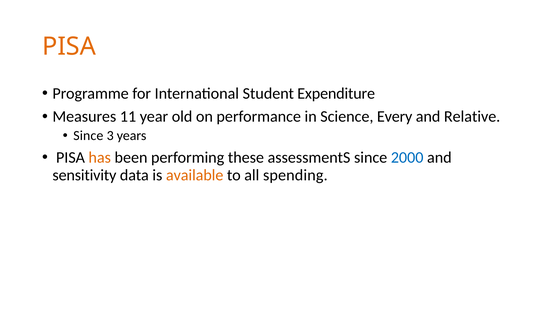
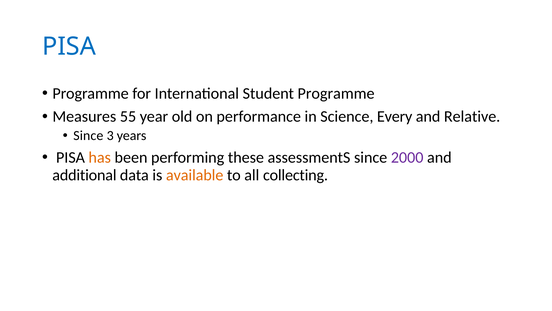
PISA at (69, 46) colour: orange -> blue
Student Expenditure: Expenditure -> Programme
11: 11 -> 55
2000 colour: blue -> purple
sensitivity: sensitivity -> additional
spending: spending -> collecting
